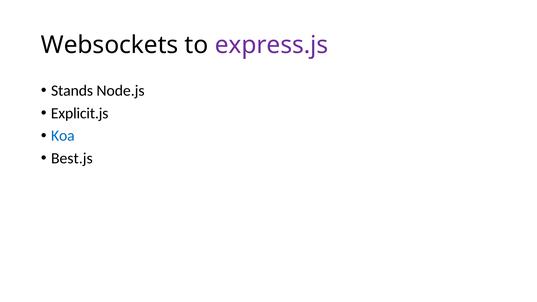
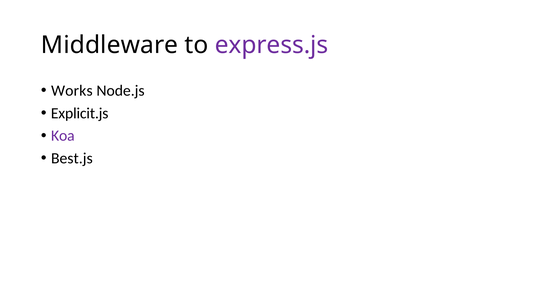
Websockets: Websockets -> Middleware
Stands: Stands -> Works
Koa colour: blue -> purple
